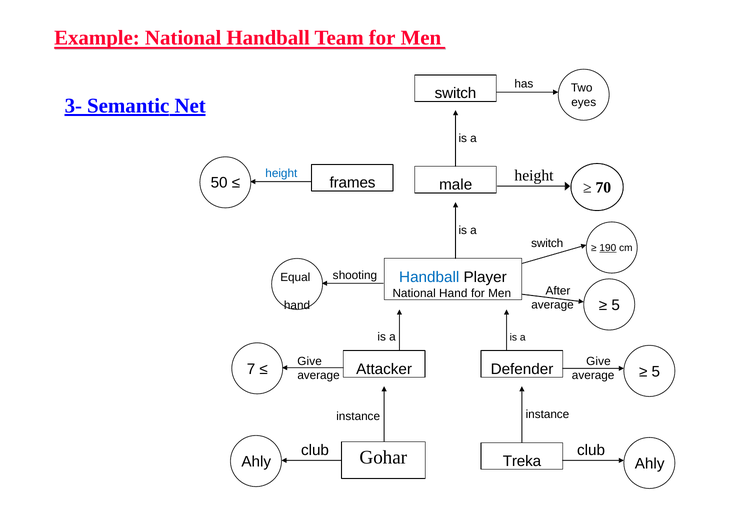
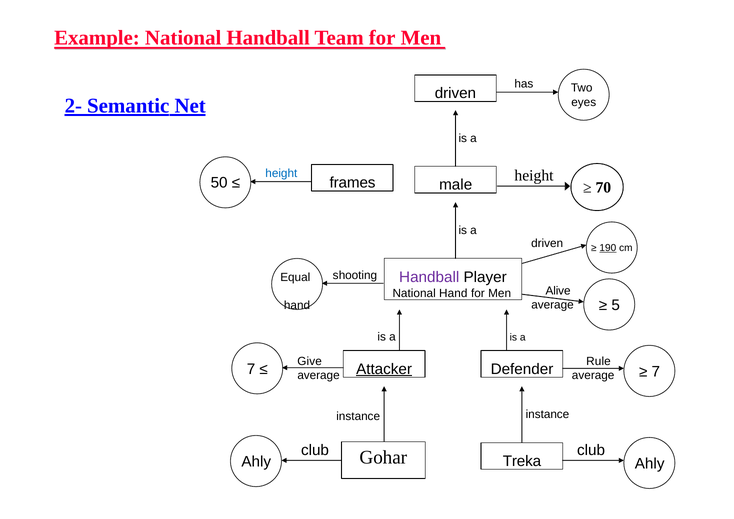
switch at (455, 93): switch -> driven
3-: 3- -> 2-
switch at (547, 243): switch -> driven
Handball at (429, 277) colour: blue -> purple
After: After -> Alive
Give at (599, 361): Give -> Rule
Attacker underline: none -> present
5 at (656, 371): 5 -> 7
